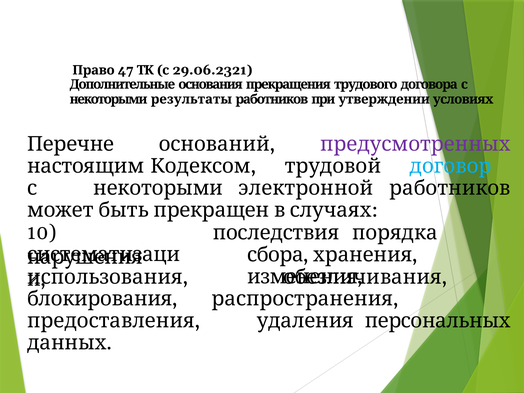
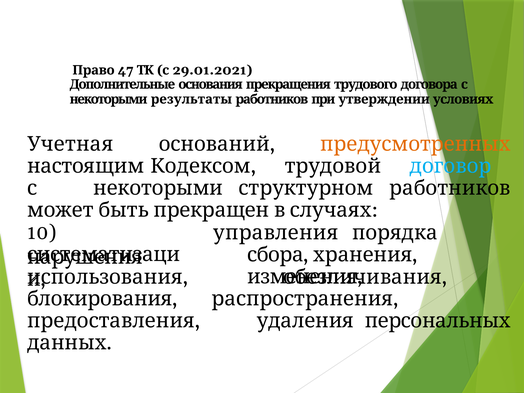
29.06.2321: 29.06.2321 -> 29.01.2021
Перечне: Перечне -> Учетная
предусмотренных colour: purple -> orange
электронной: электронной -> структурном
последствия: последствия -> управления
